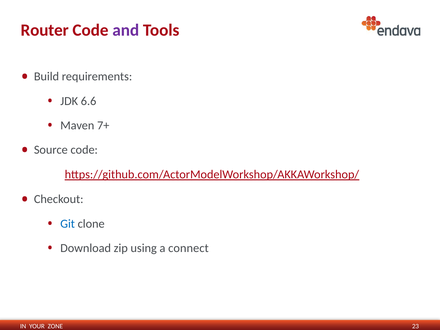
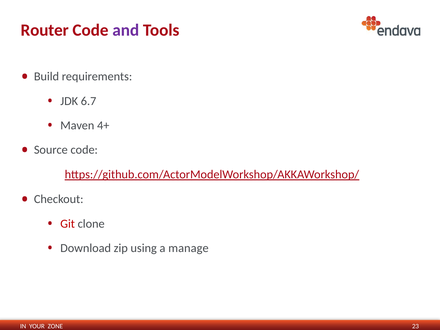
6.6: 6.6 -> 6.7
7+: 7+ -> 4+
Git colour: blue -> red
connect: connect -> manage
